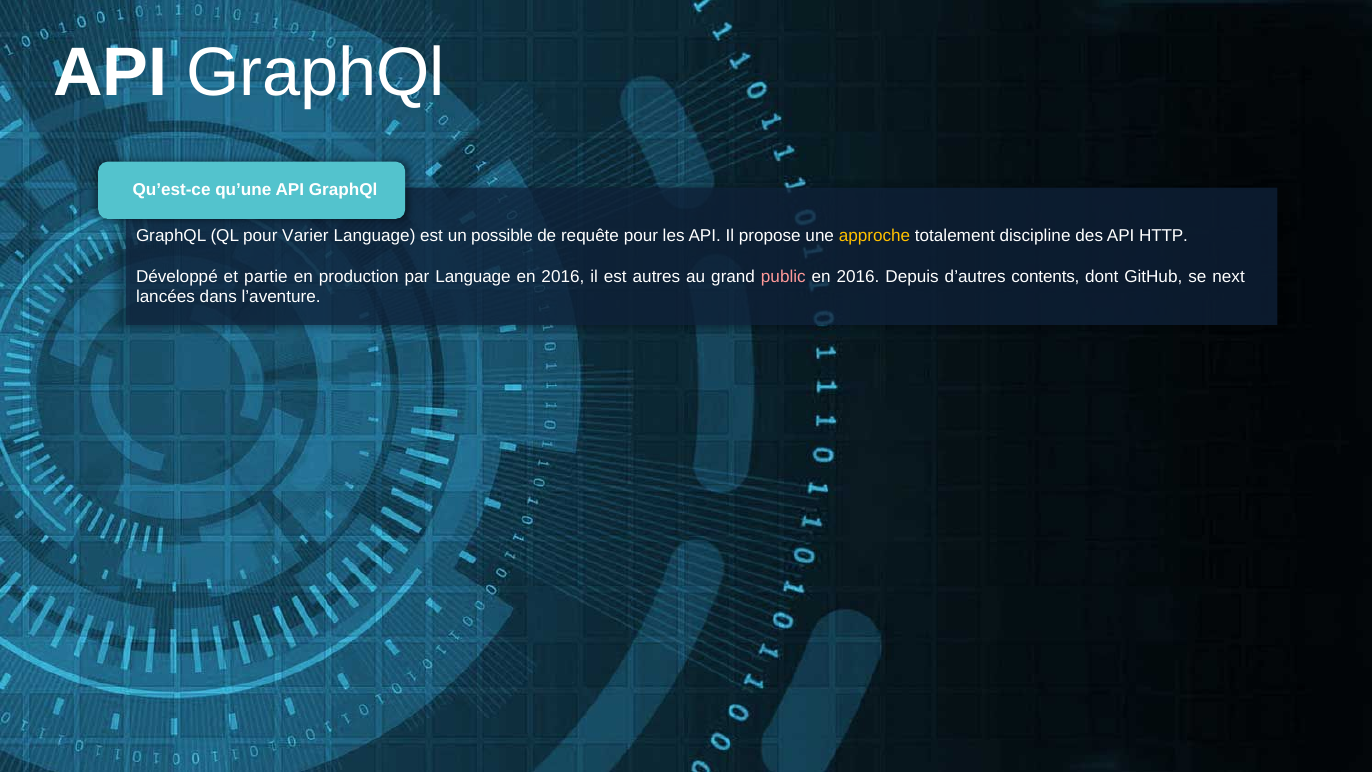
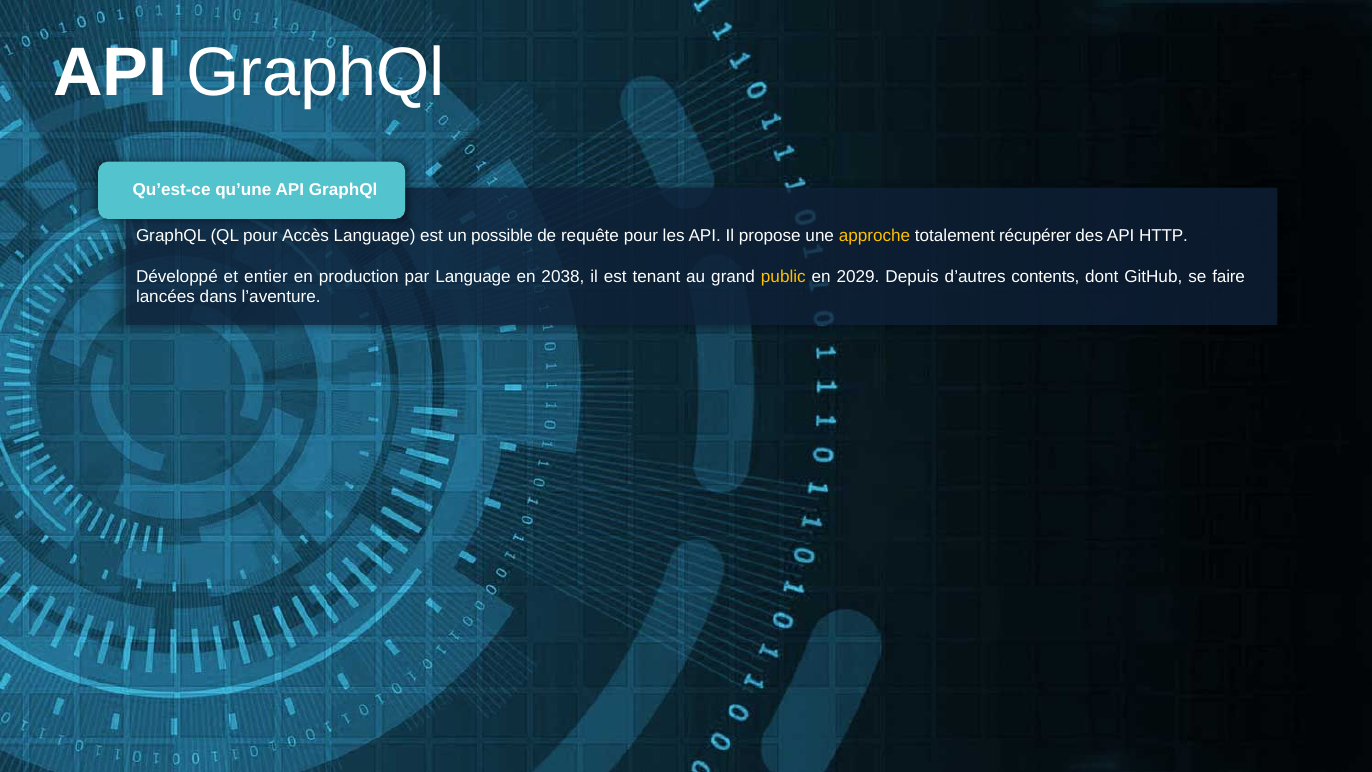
Varier: Varier -> Accès
discipline: discipline -> récupérer
partie: partie -> entier
2016 at (563, 277): 2016 -> 2038
autres: autres -> tenant
public colour: pink -> yellow
2016 at (858, 277): 2016 -> 2029
next: next -> faire
